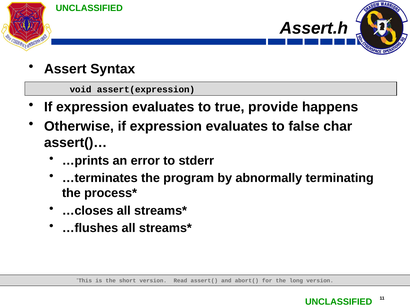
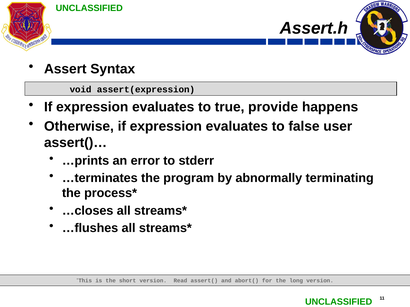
char: char -> user
